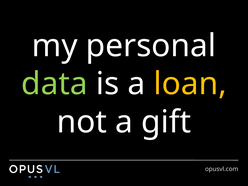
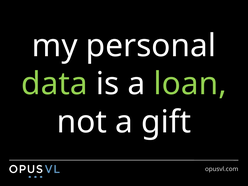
loan colour: yellow -> light green
